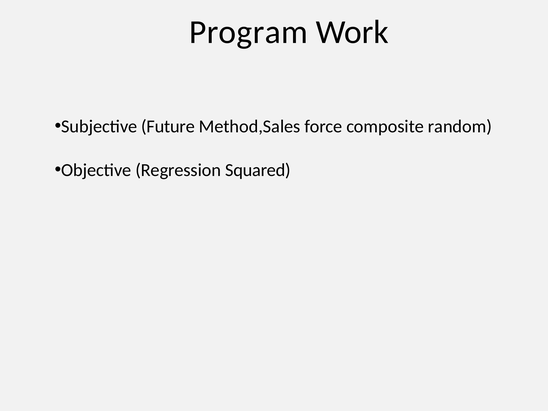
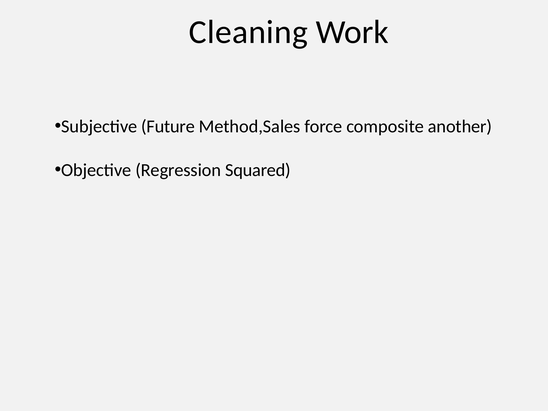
Program: Program -> Cleaning
random: random -> another
